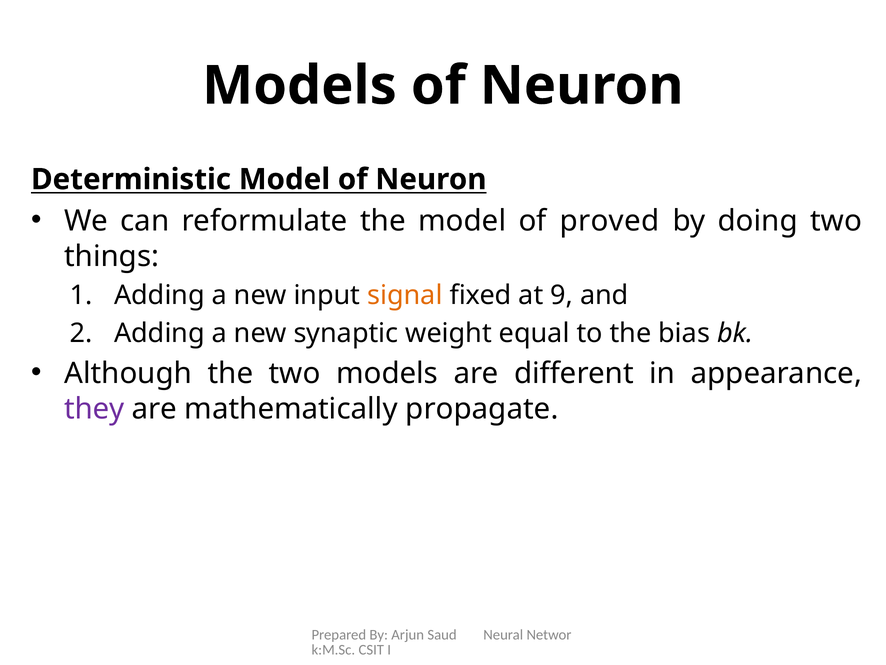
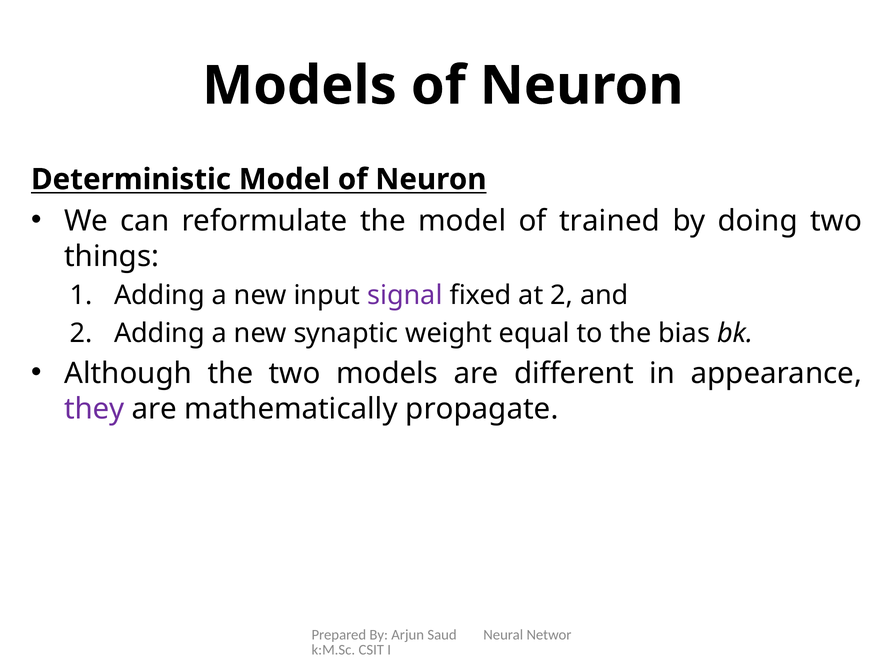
proved: proved -> trained
signal colour: orange -> purple
at 9: 9 -> 2
